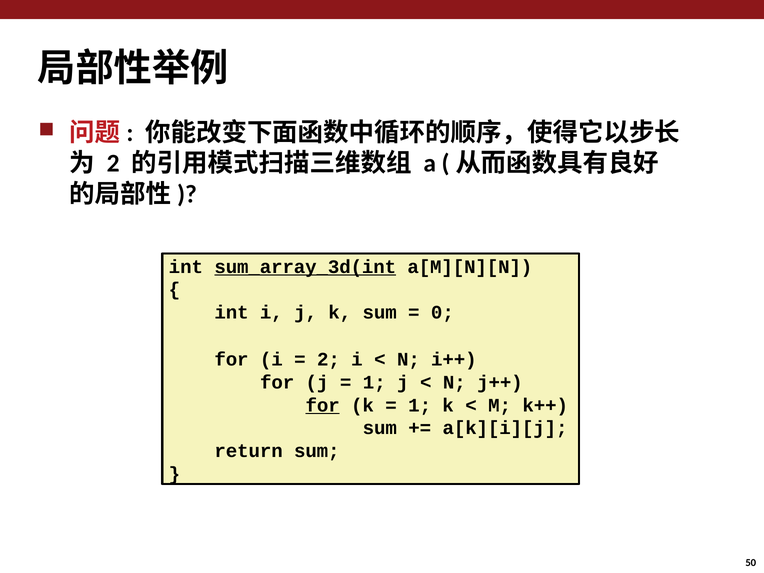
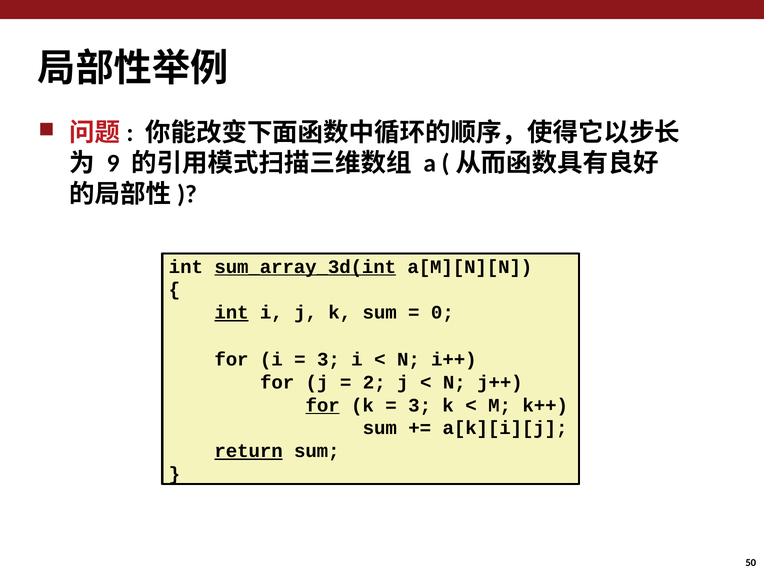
2 at (113, 164): 2 -> 9
int at (232, 313) underline: none -> present
2 at (329, 359): 2 -> 3
1 at (374, 382): 1 -> 2
1 at (420, 405): 1 -> 3
return underline: none -> present
